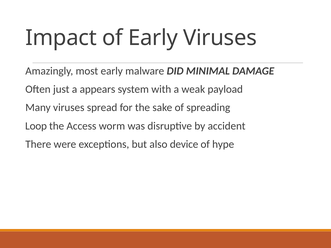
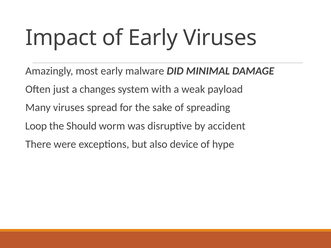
appears: appears -> changes
Access: Access -> Should
